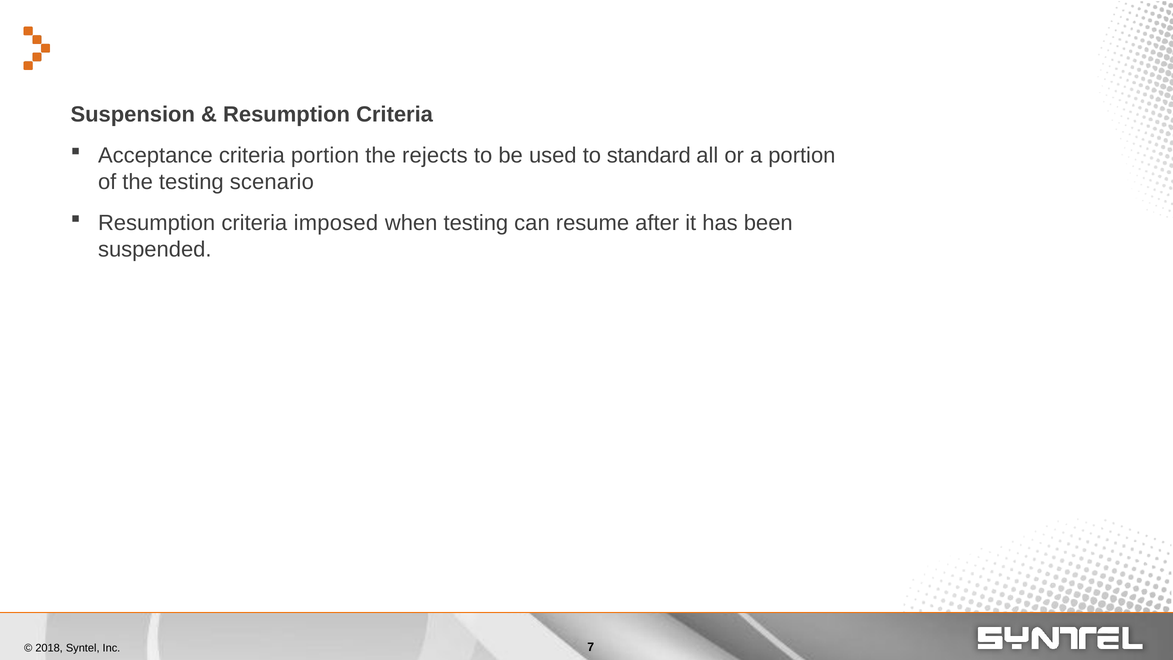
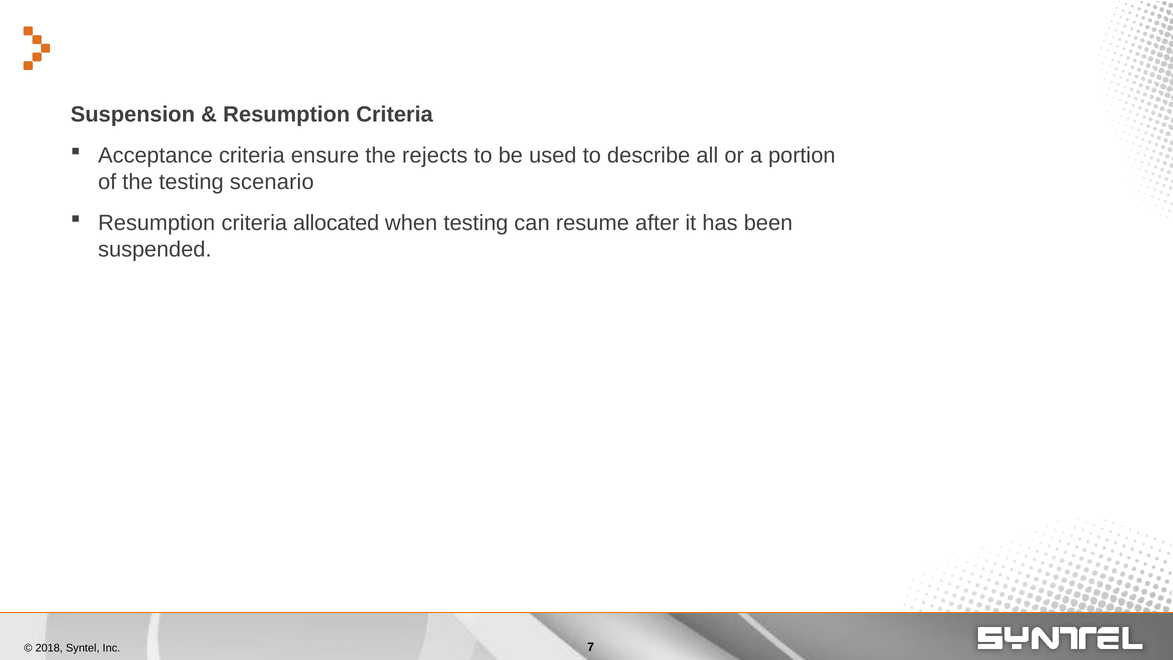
criteria portion: portion -> ensure
standard: standard -> describe
imposed: imposed -> allocated
